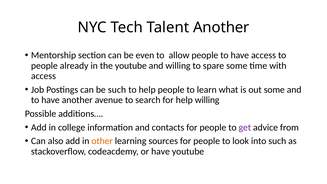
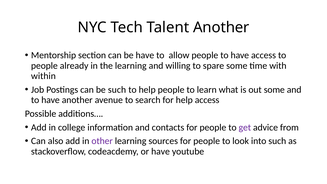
be even: even -> have
the youtube: youtube -> learning
access at (43, 76): access -> within
help willing: willing -> access
other colour: orange -> purple
